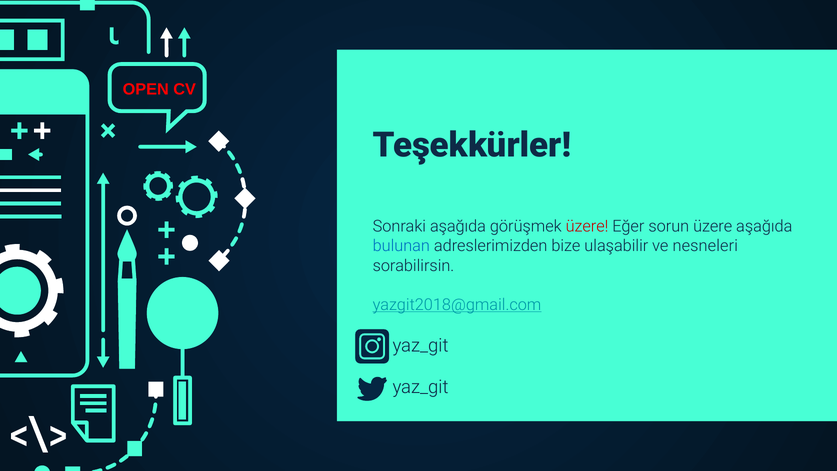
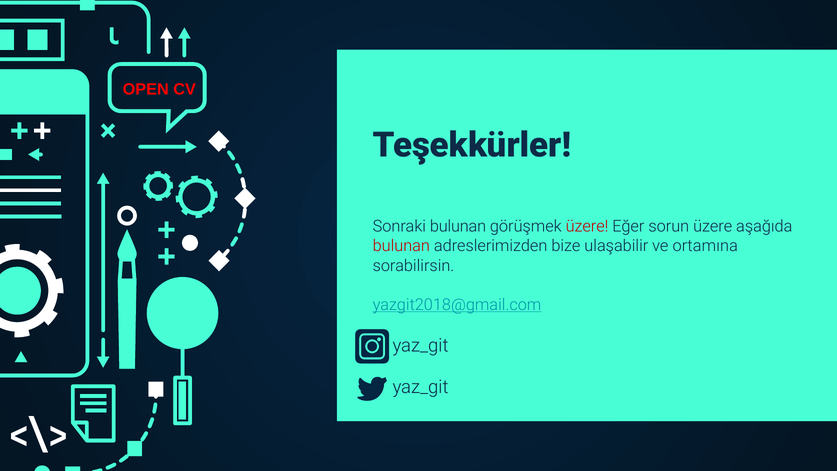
Sonraki aşağıda: aşağıda -> bulunan
bulunan at (401, 246) colour: blue -> red
nesneleri: nesneleri -> ortamına
